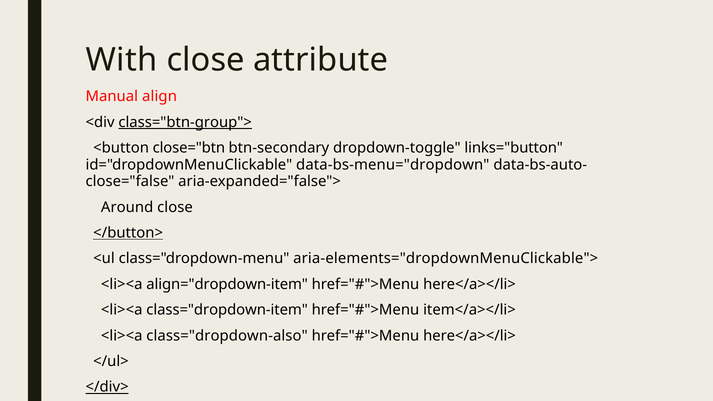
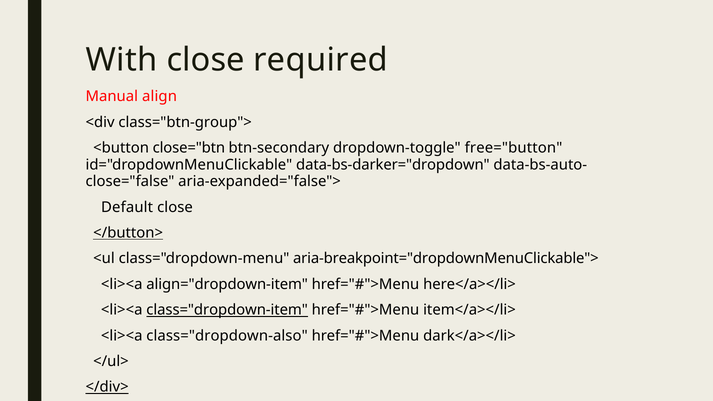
attribute: attribute -> required
class="btn-group"> underline: present -> none
links="button: links="button -> free="button
data-bs-menu="dropdown: data-bs-menu="dropdown -> data-bs-darker="dropdown
Around: Around -> Default
aria-elements="dropdownMenuClickable">: aria-elements="dropdownMenuClickable"> -> aria-breakpoint="dropdownMenuClickable">
class="dropdown-item underline: none -> present
here</a></li> at (470, 336): here</a></li> -> dark</a></li>
